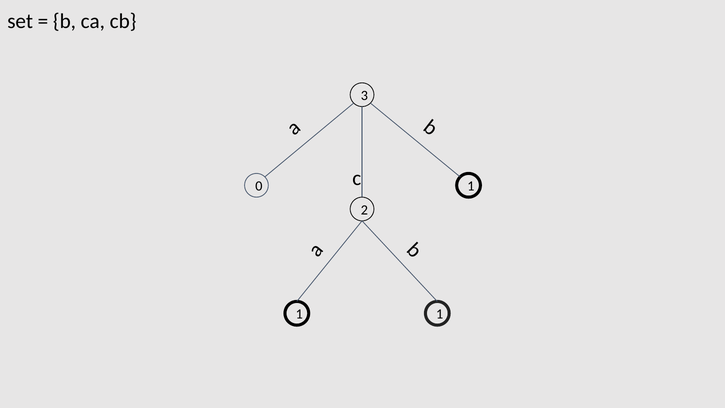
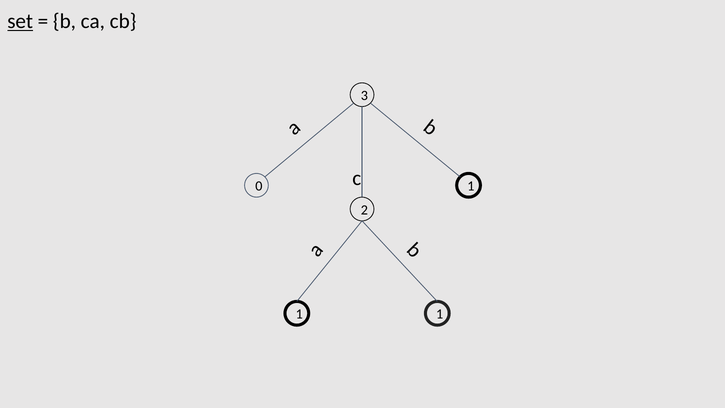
set underline: none -> present
